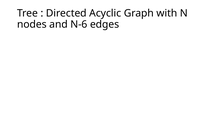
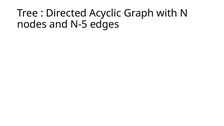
N-6: N-6 -> N-5
